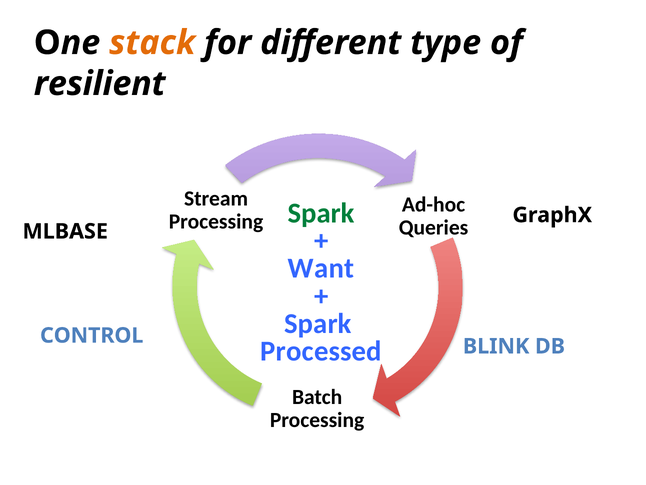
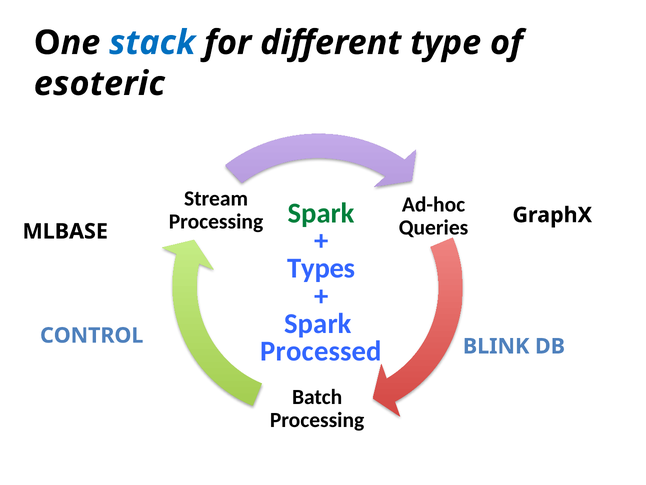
stack colour: orange -> blue
resilient: resilient -> esoteric
Want: Want -> Types
